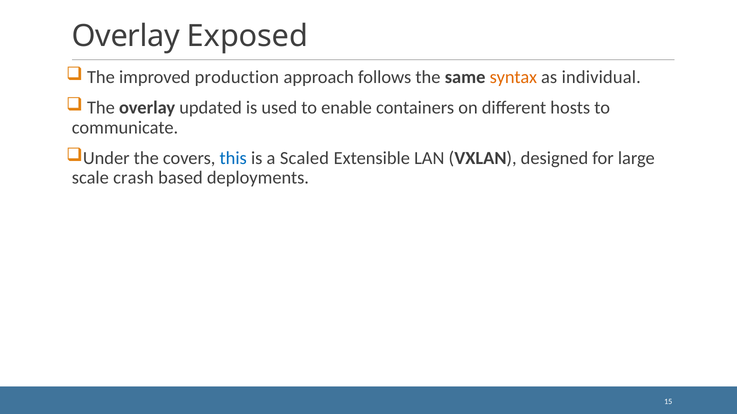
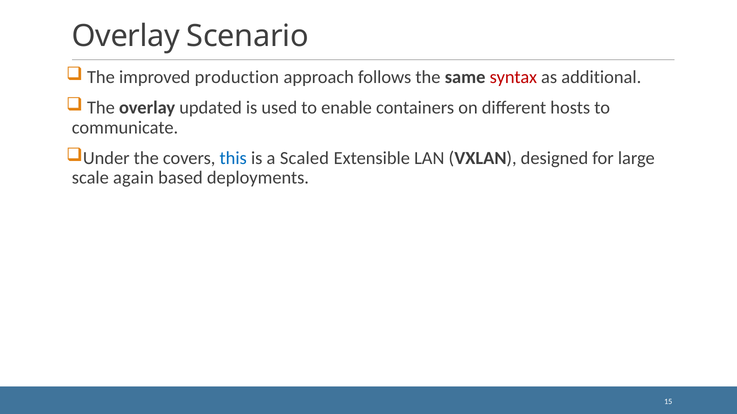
Exposed: Exposed -> Scenario
syntax colour: orange -> red
individual: individual -> additional
crash: crash -> again
